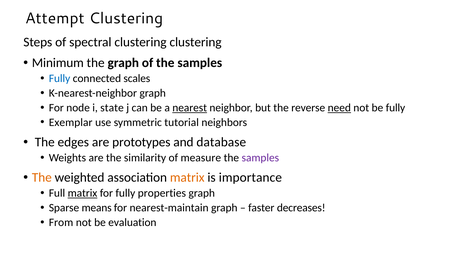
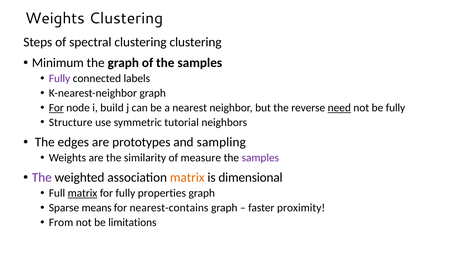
Attempt at (55, 18): Attempt -> Weights
Fully at (60, 78) colour: blue -> purple
scales: scales -> labels
For at (56, 108) underline: none -> present
state: state -> build
nearest underline: present -> none
Exemplar: Exemplar -> Structure
database: database -> sampling
The at (42, 177) colour: orange -> purple
importance: importance -> dimensional
nearest-maintain: nearest-maintain -> nearest-contains
decreases: decreases -> proximity
evaluation: evaluation -> limitations
